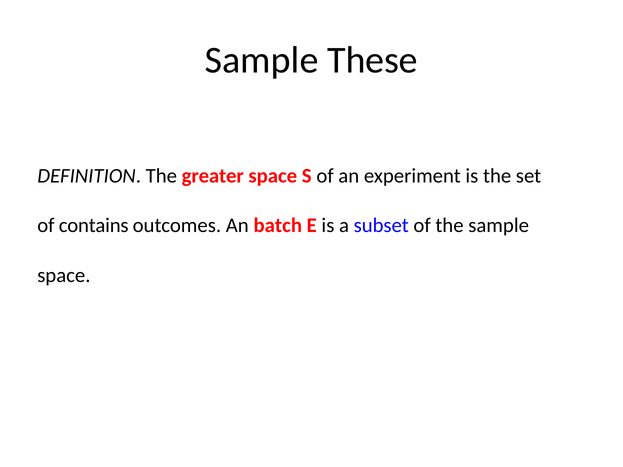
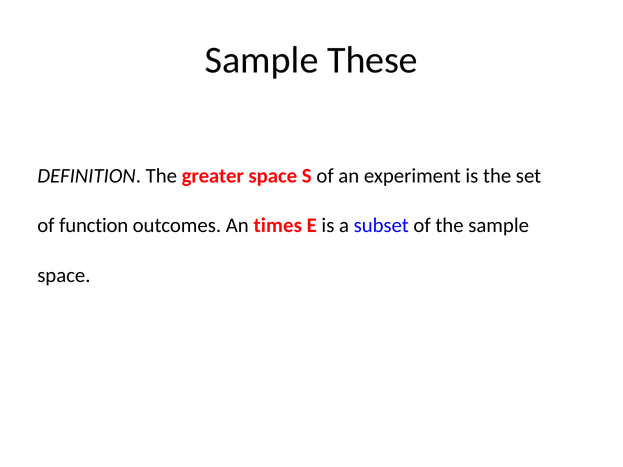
contains: contains -> function
batch: batch -> times
